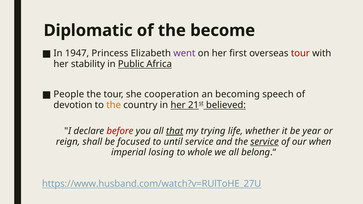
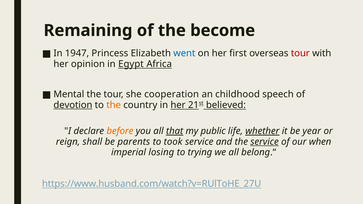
Diplomatic: Diplomatic -> Remaining
went colour: purple -> blue
stability: stability -> opinion
Public: Public -> Egypt
People: People -> Mental
becoming: becoming -> childhood
devotion underline: none -> present
before colour: red -> orange
trying: trying -> public
whether underline: none -> present
focused: focused -> parents
until: until -> took
whole: whole -> trying
